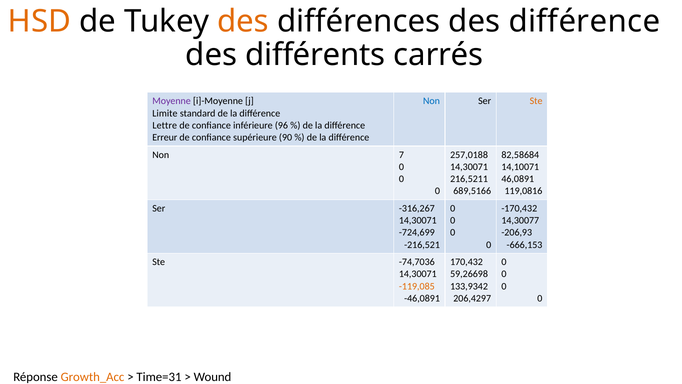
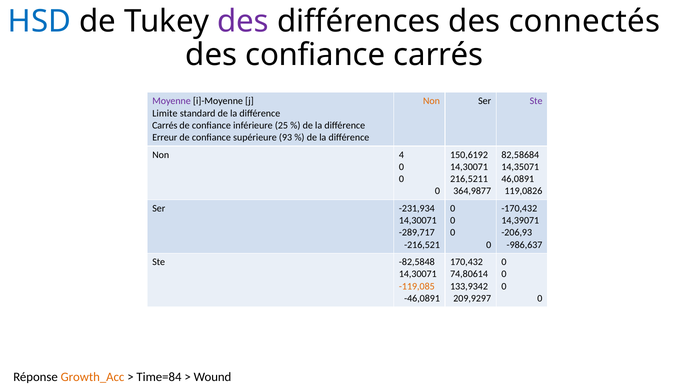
HSD colour: orange -> blue
des at (243, 21) colour: orange -> purple
des différence: différence -> connectés
des différents: différents -> confiance
Non at (432, 101) colour: blue -> orange
Ste at (536, 101) colour: orange -> purple
Lettre at (165, 125): Lettre -> Carrés
96: 96 -> 25
90: 90 -> 93
7: 7 -> 4
257,0188: 257,0188 -> 150,6192
14,10071: 14,10071 -> 14,35071
689,5166: 689,5166 -> 364,9877
119,0816: 119,0816 -> 119,0826
-316,267: -316,267 -> -231,934
14,30077: 14,30077 -> 14,39071
-724,699: -724,699 -> -289,717
-666,153: -666,153 -> -986,637
-74,7036: -74,7036 -> -82,5848
59,26698: 59,26698 -> 74,80614
206,4297: 206,4297 -> 209,9297
Time=31: Time=31 -> Time=84
